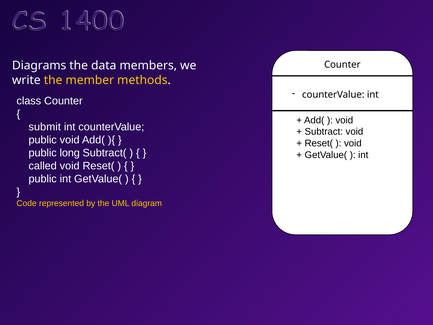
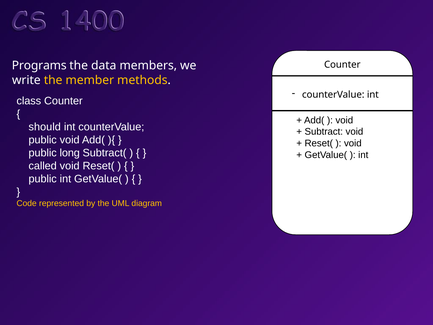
Diagrams: Diagrams -> Programs
submit: submit -> should
